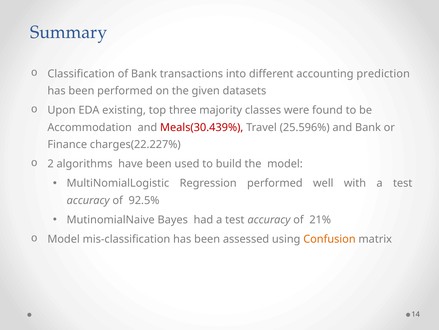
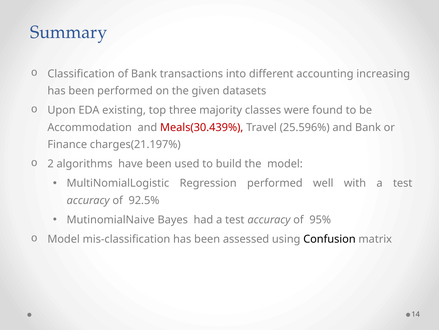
prediction: prediction -> increasing
charges(22.227%: charges(22.227% -> charges(21.197%
21%: 21% -> 95%
Confusion colour: orange -> black
